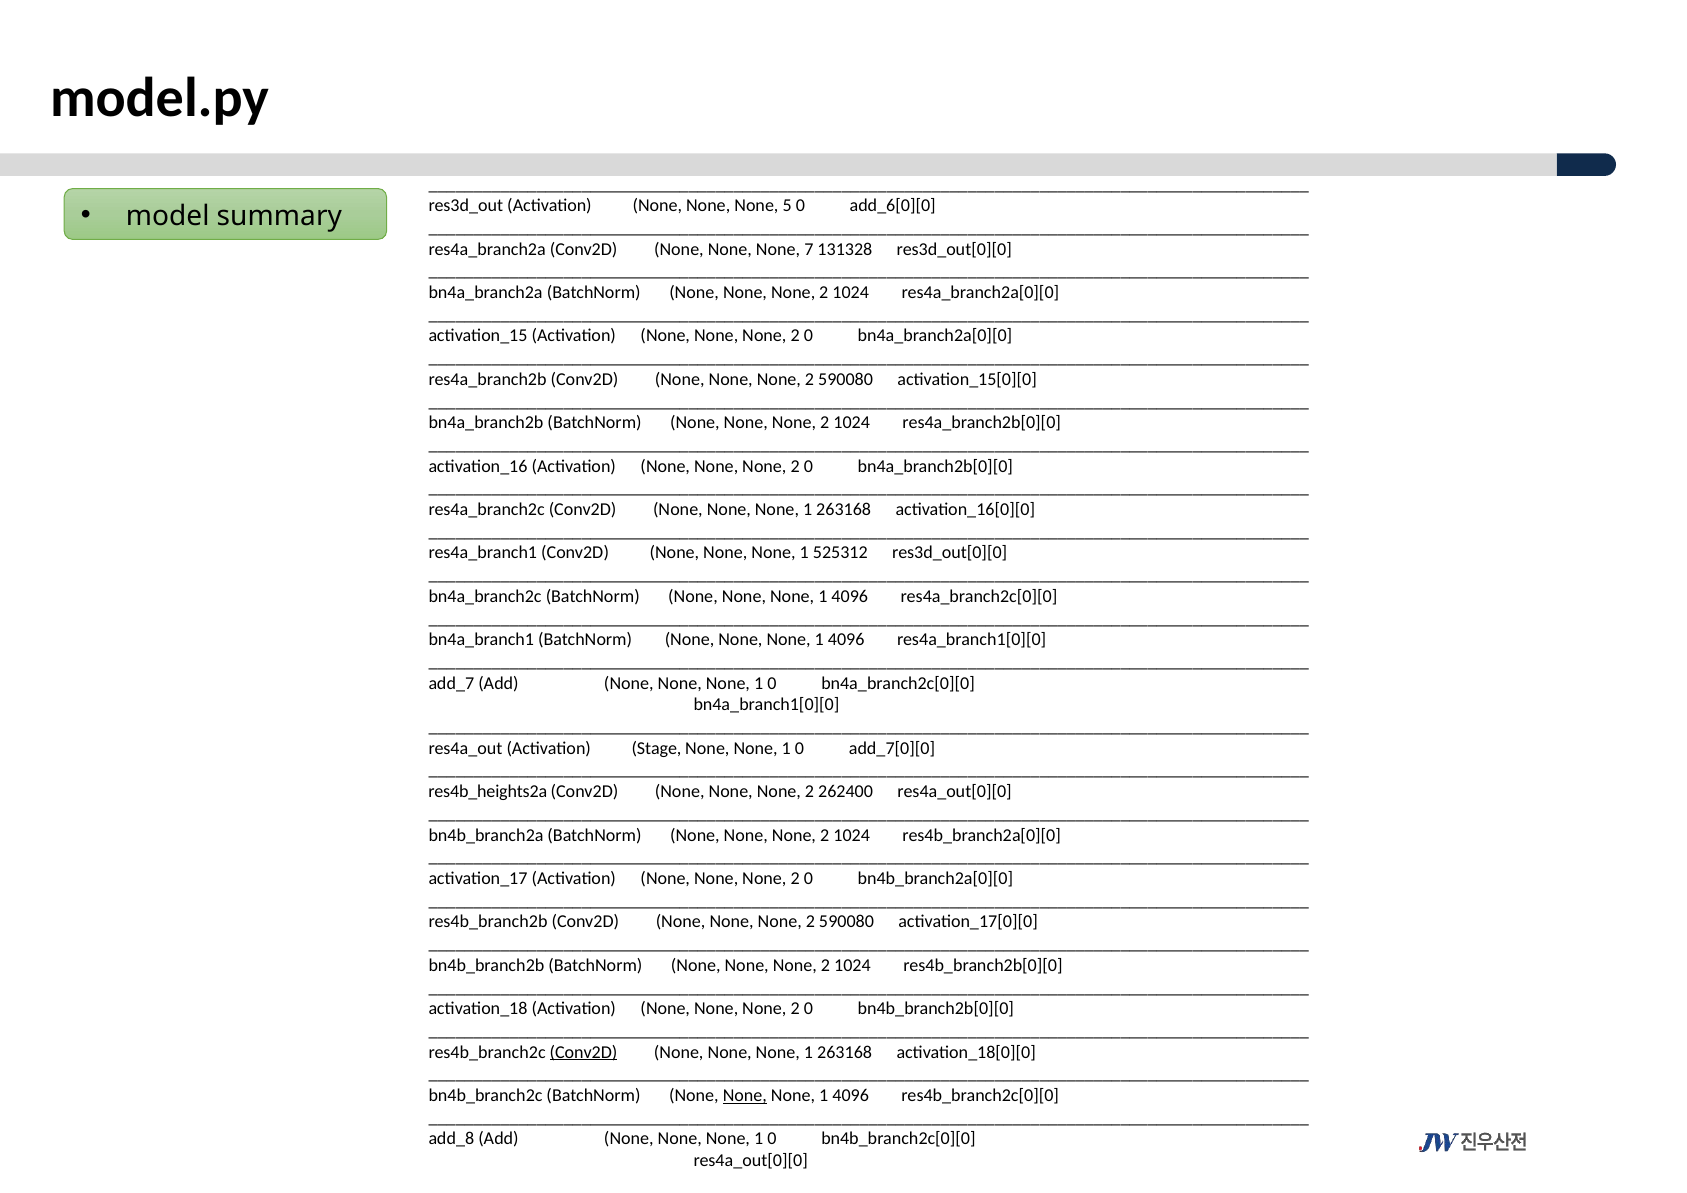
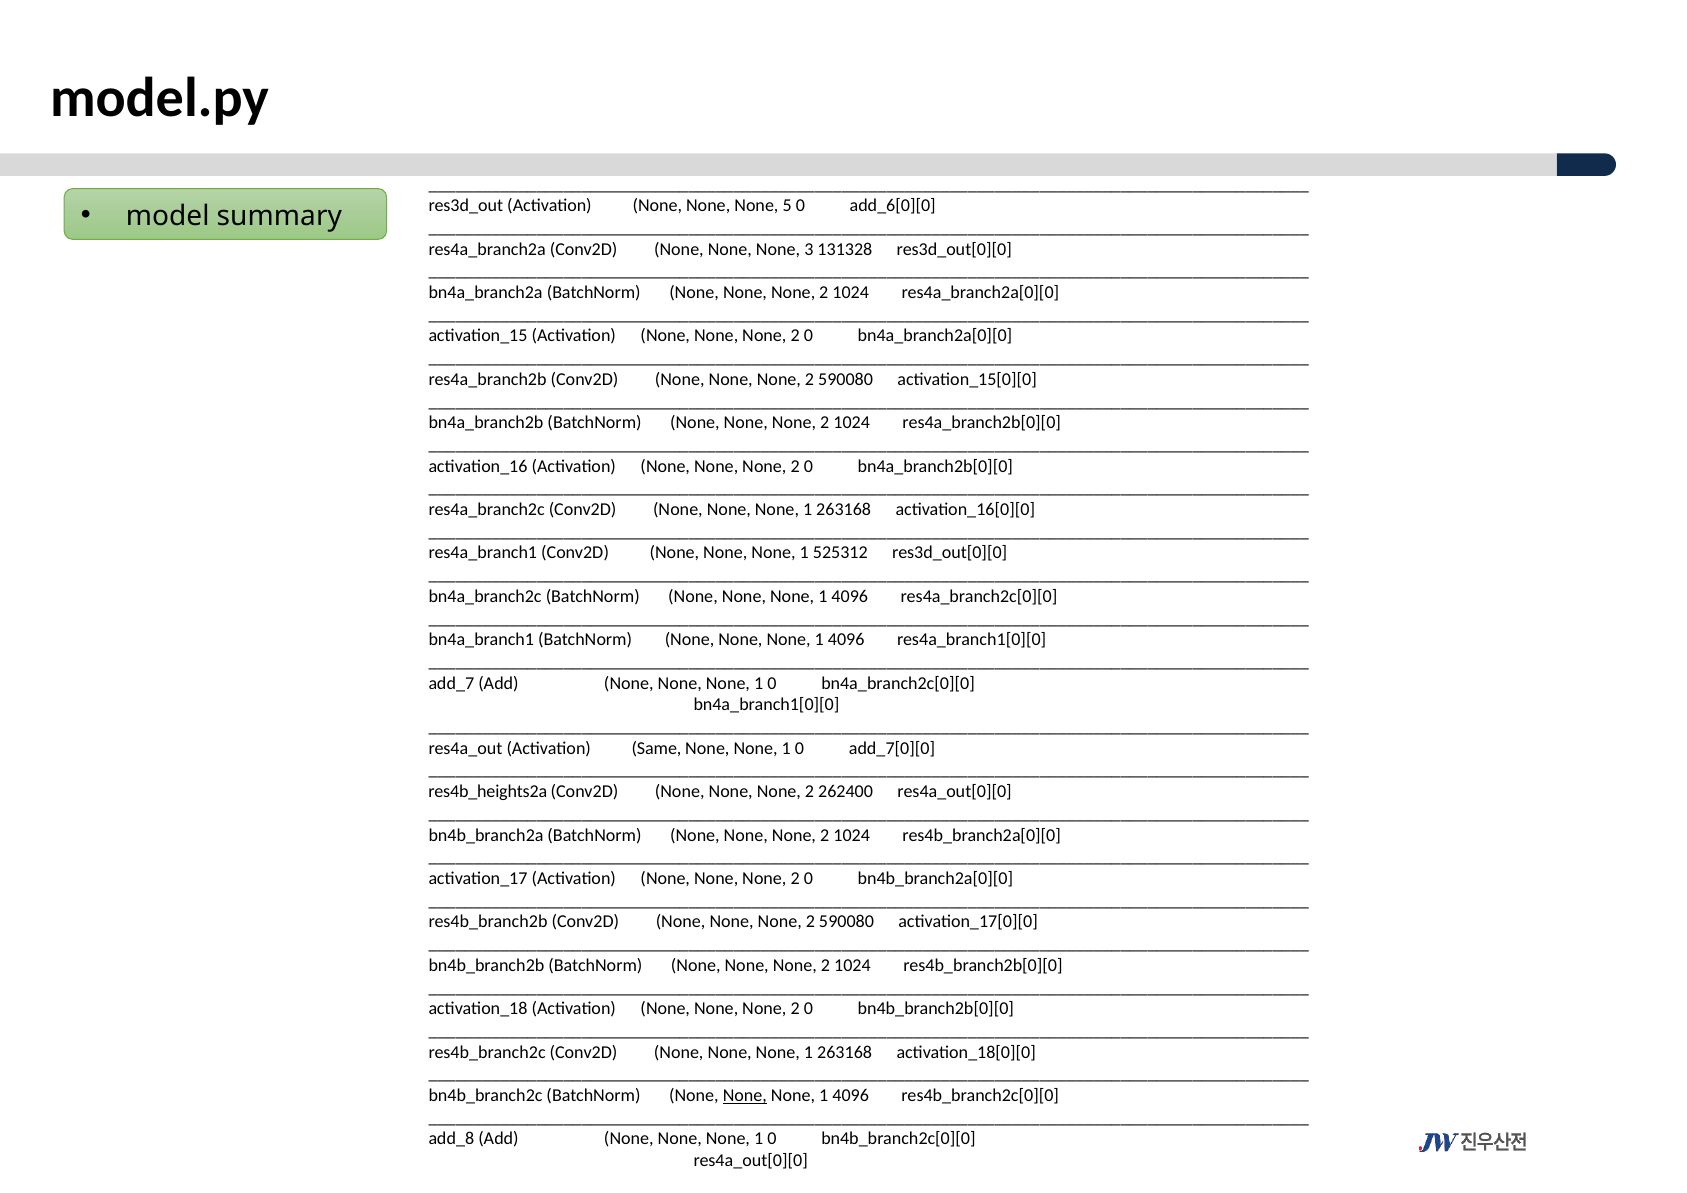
7: 7 -> 3
Stage: Stage -> Same
Conv2D at (583, 1052) underline: present -> none
